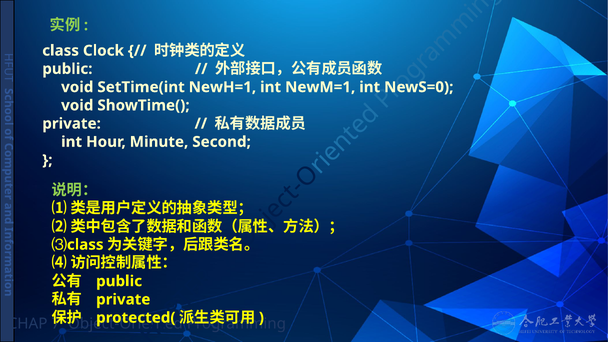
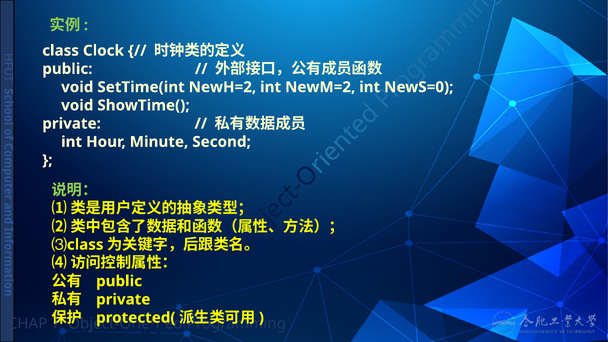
NewH=1: NewH=1 -> NewH=2
NewM=1: NewM=1 -> NewM=2
